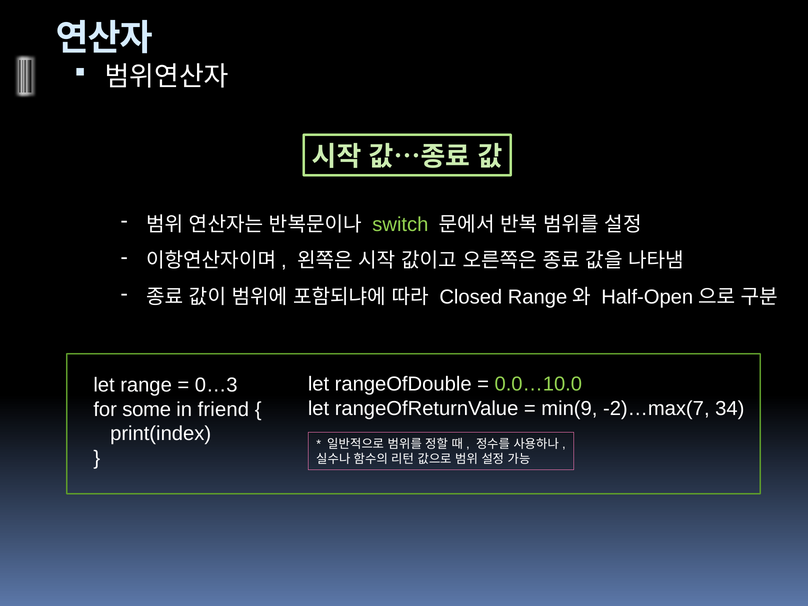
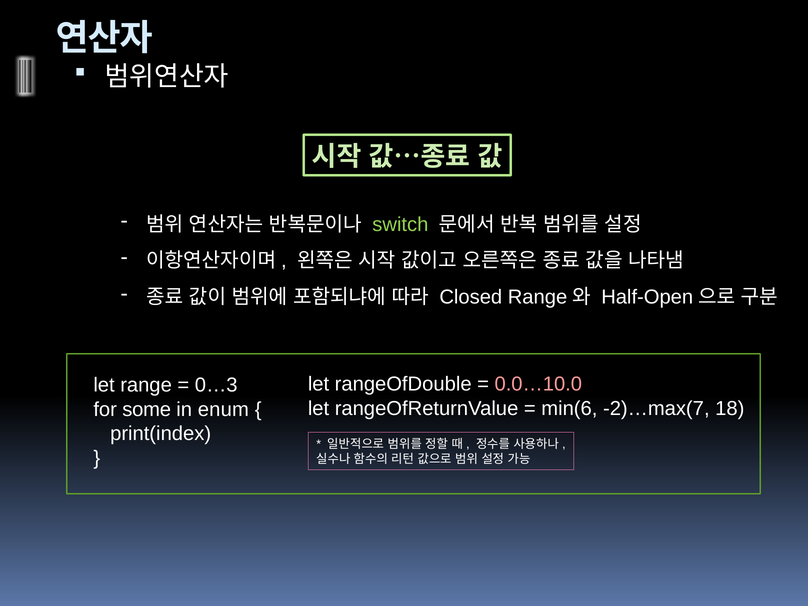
0.0…10.0 colour: light green -> pink
min(9: min(9 -> min(6
34: 34 -> 18
friend: friend -> enum
